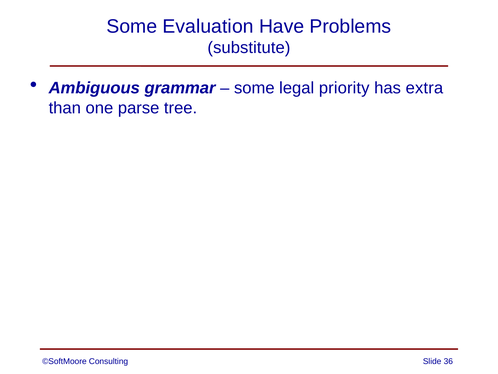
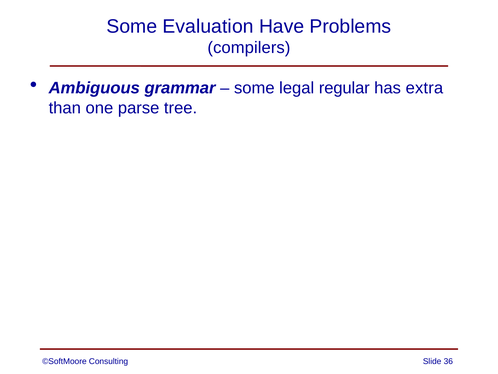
substitute: substitute -> compilers
priority: priority -> regular
